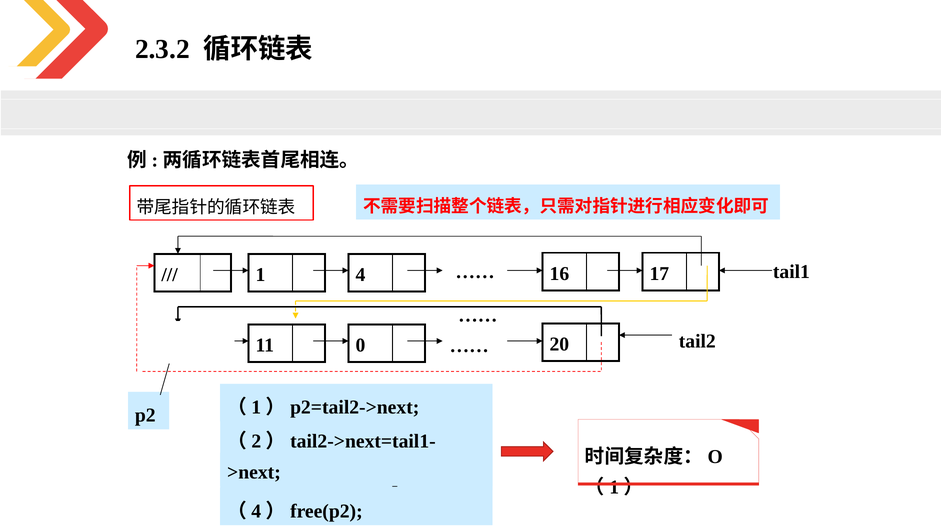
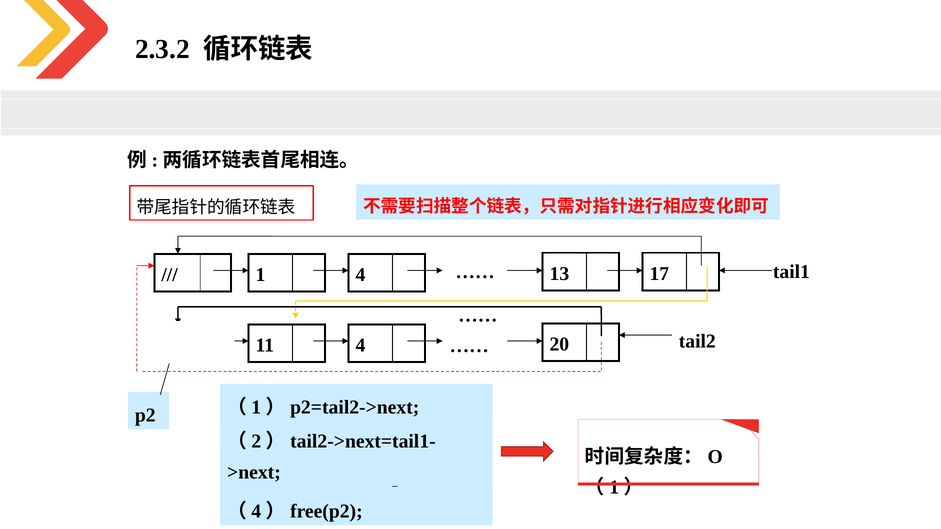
16: 16 -> 13
11 0: 0 -> 4
